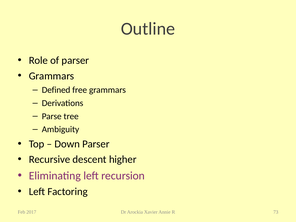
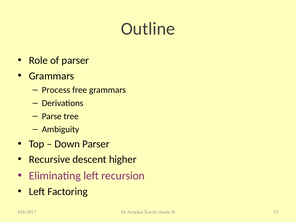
Defined: Defined -> Process
